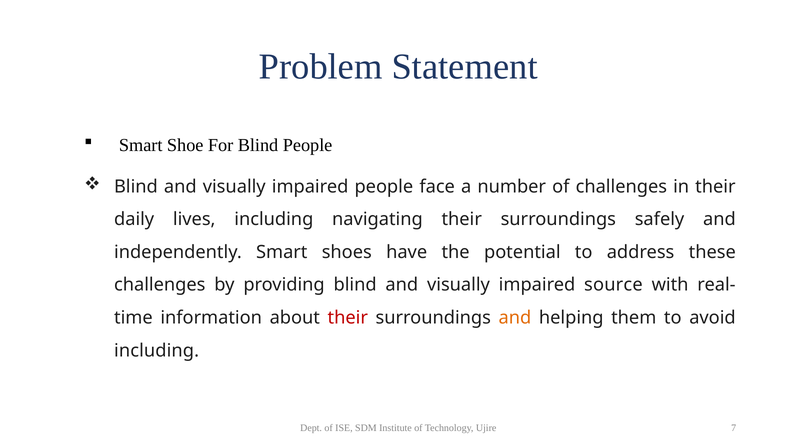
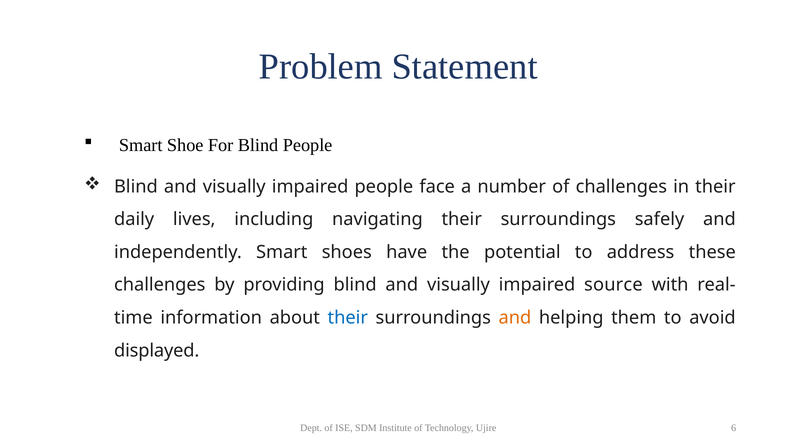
their at (348, 318) colour: red -> blue
including at (157, 351): including -> displayed
7: 7 -> 6
